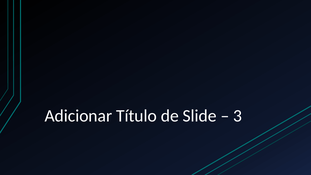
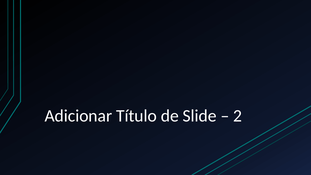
3: 3 -> 2
